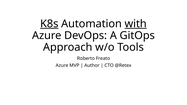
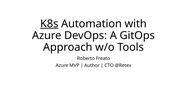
with underline: present -> none
